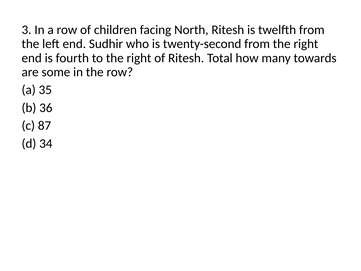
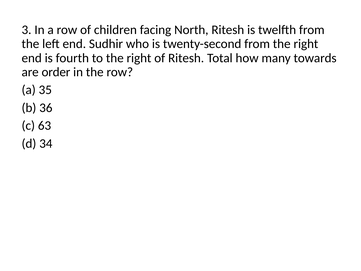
some: some -> order
87: 87 -> 63
